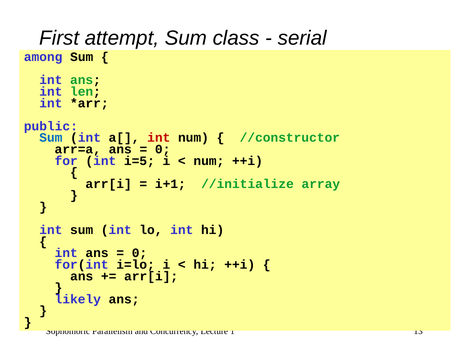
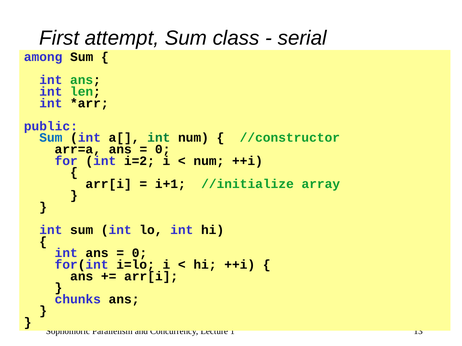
int at (159, 138) colour: red -> green
i=5: i=5 -> i=2
likely: likely -> chunks
